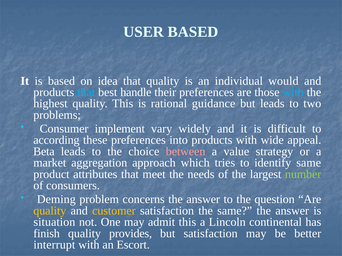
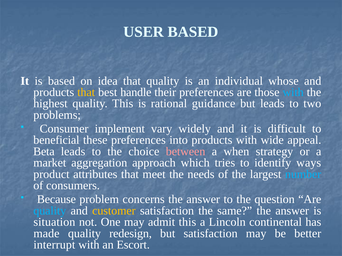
would: would -> whose
that at (86, 92) colour: light blue -> yellow
according: according -> beneficial
value: value -> when
identify same: same -> ways
number colour: light green -> light blue
Deming: Deming -> Because
quality at (50, 211) colour: yellow -> light blue
finish: finish -> made
provides: provides -> redesign
